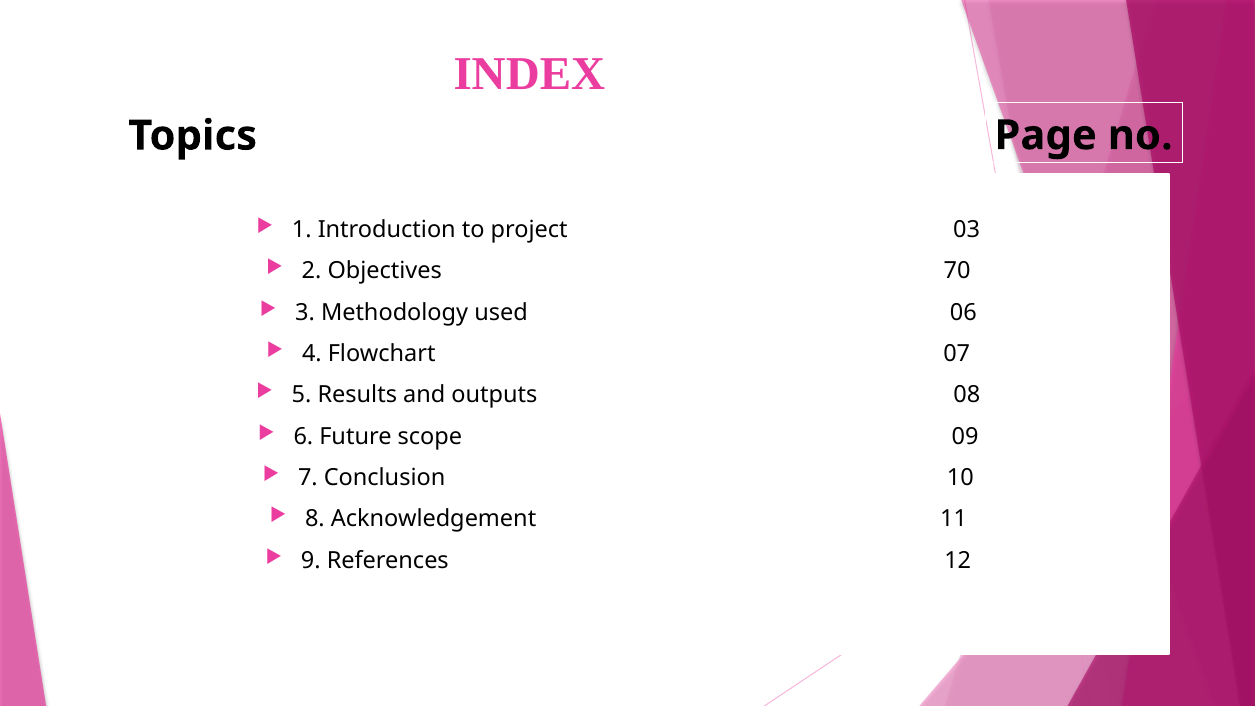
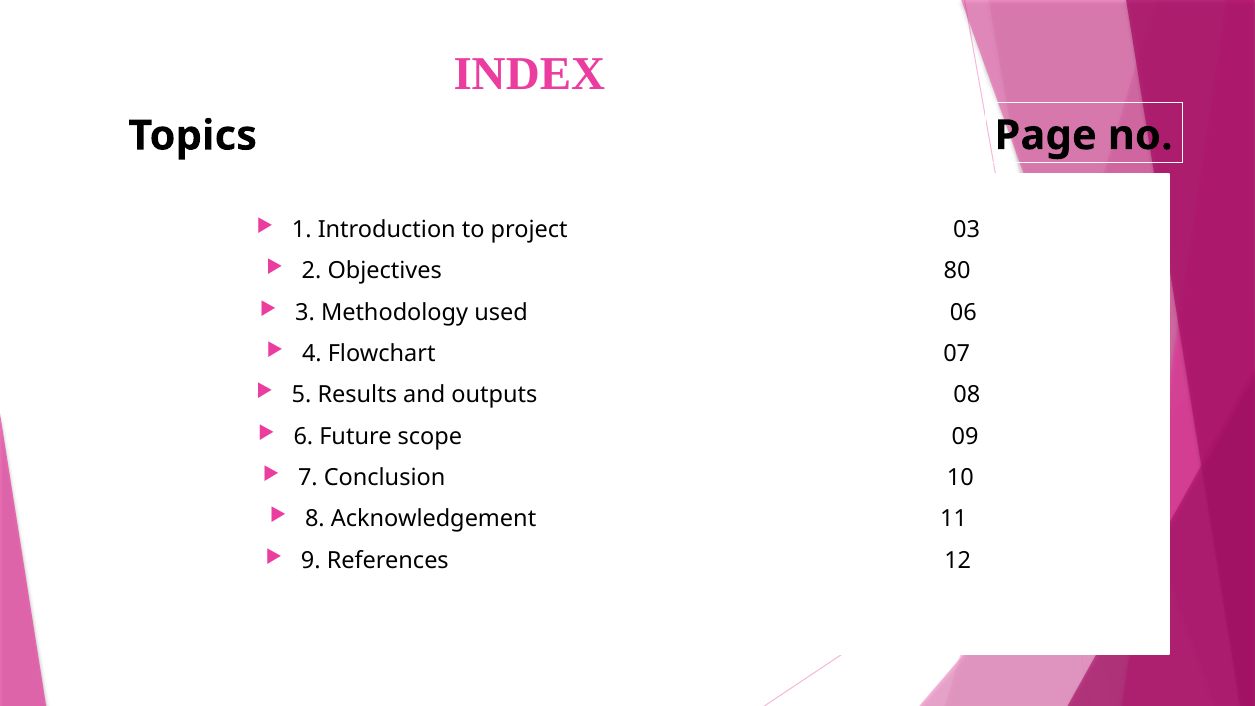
70: 70 -> 80
